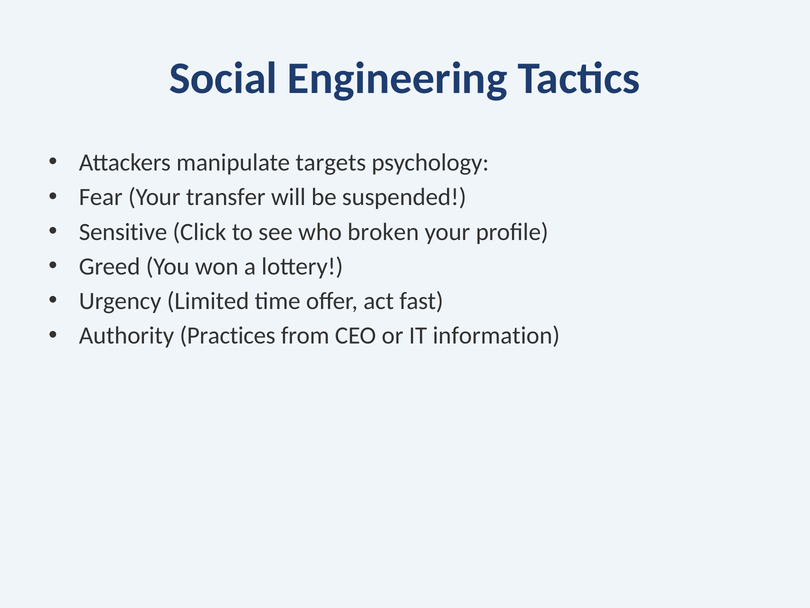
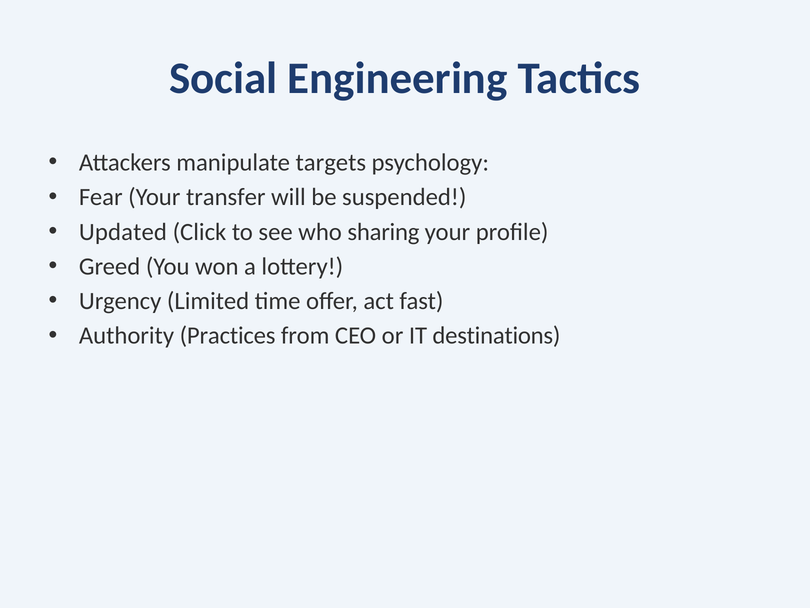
Sensitive: Sensitive -> Updated
broken: broken -> sharing
information: information -> destinations
